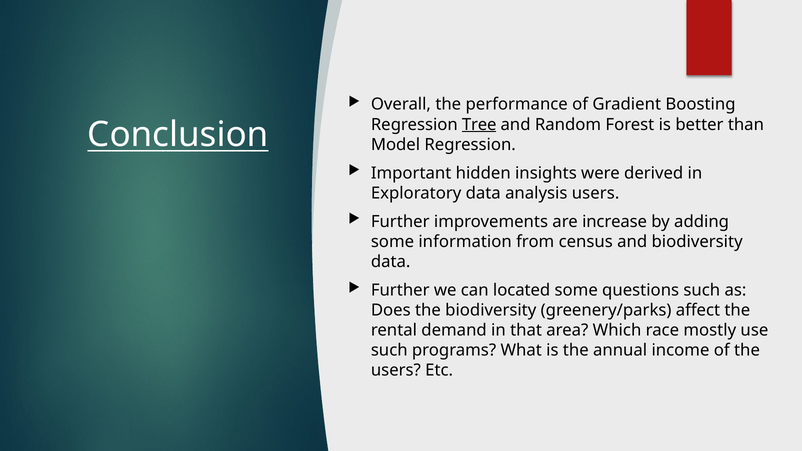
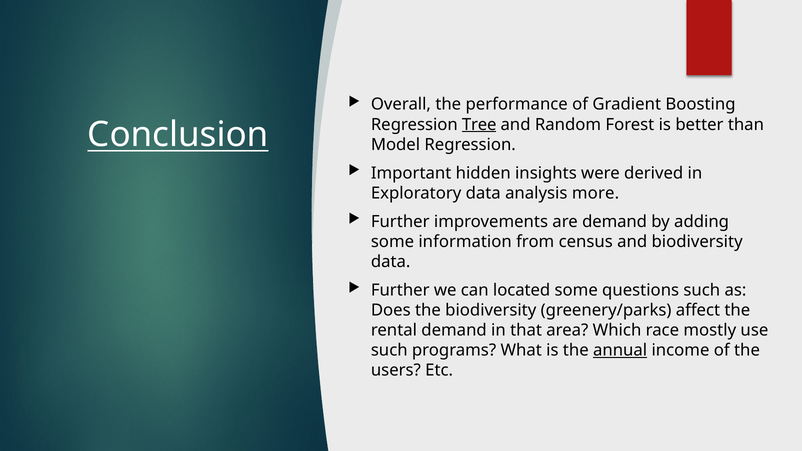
analysis users: users -> more
are increase: increase -> demand
annual underline: none -> present
